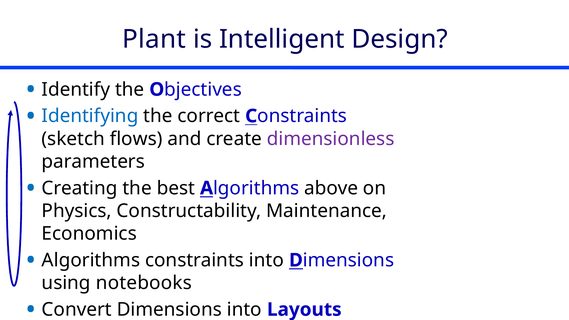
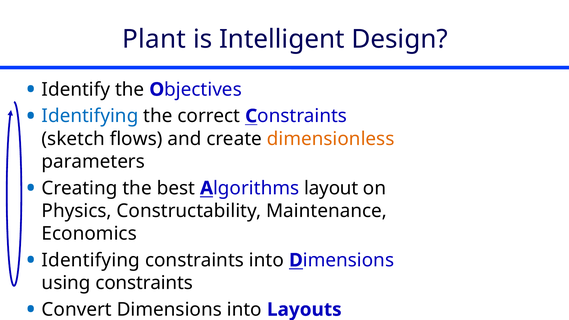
dimensionless colour: purple -> orange
above: above -> layout
Algorithms at (91, 260): Algorithms -> Identifying
using notebooks: notebooks -> constraints
